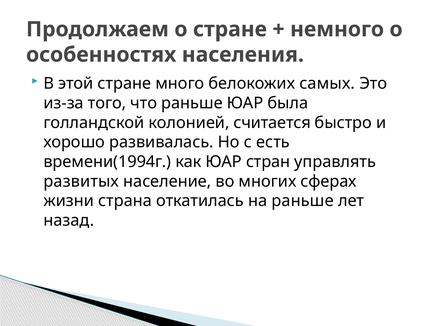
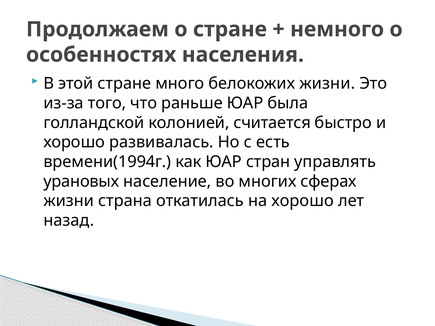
белокожих самых: самых -> жизни
развитых: развитых -> урановых
на раньше: раньше -> хорошо
